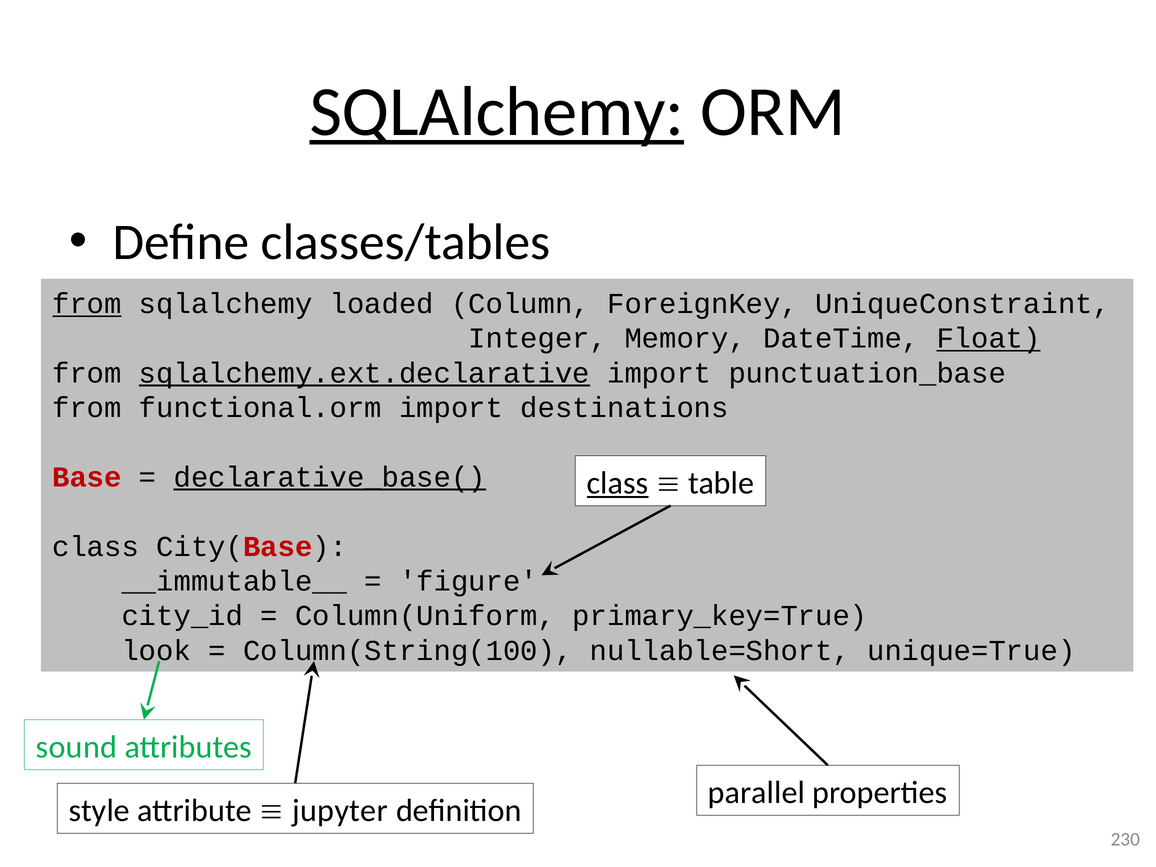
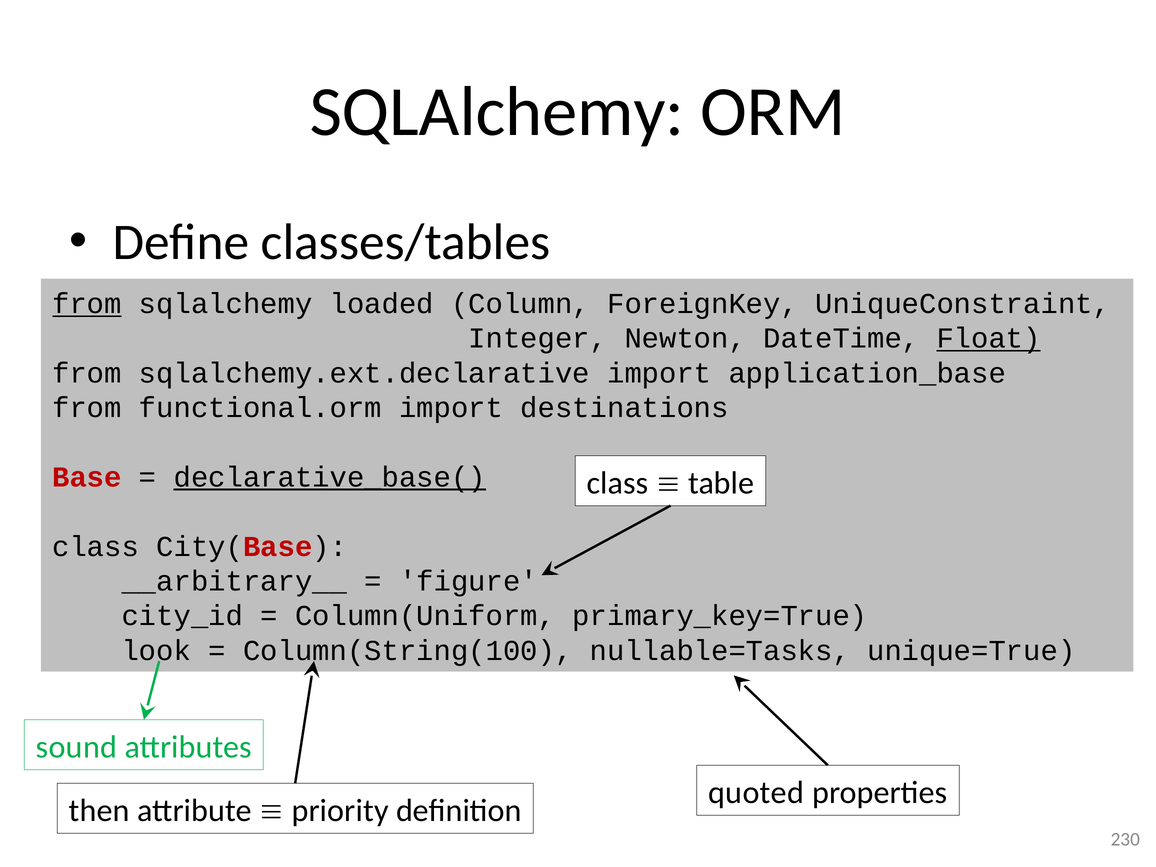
SQLAlchemy at (497, 112) underline: present -> none
Memory: Memory -> Newton
sqlalchemy.ext.declarative underline: present -> none
punctuation_base: punctuation_base -> application_base
class at (618, 483) underline: present -> none
__immutable__: __immutable__ -> __arbitrary__
nullable=Short: nullable=Short -> nullable=Tasks
parallel: parallel -> quoted
style: style -> then
jupyter: jupyter -> priority
